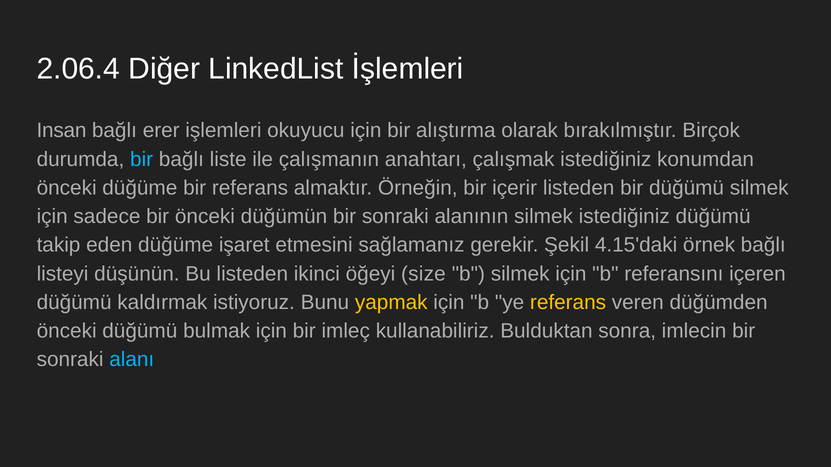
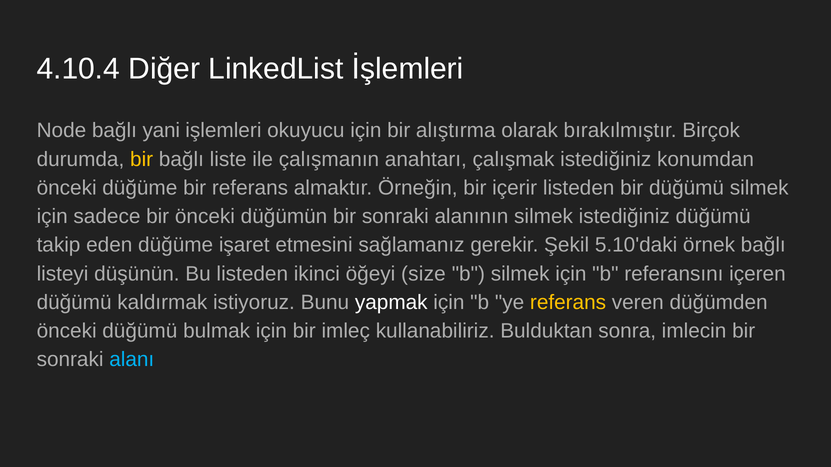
2.06.4: 2.06.4 -> 4.10.4
Insan: Insan -> Node
erer: erer -> yani
bir at (142, 159) colour: light blue -> yellow
4.15'daki: 4.15'daki -> 5.10'daki
yapmak colour: yellow -> white
